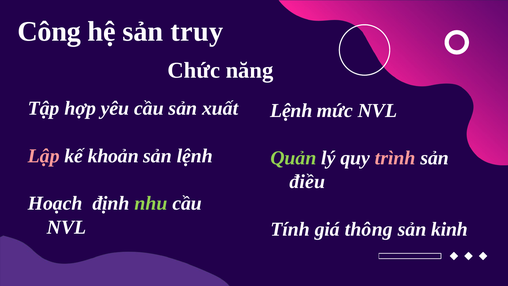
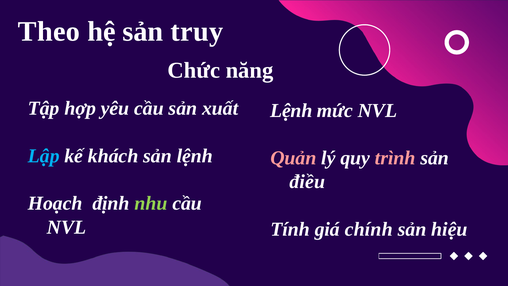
Công: Công -> Theo
Lập colour: pink -> light blue
khoản: khoản -> khách
Quản colour: light green -> pink
thông: thông -> chính
kinh: kinh -> hiệu
